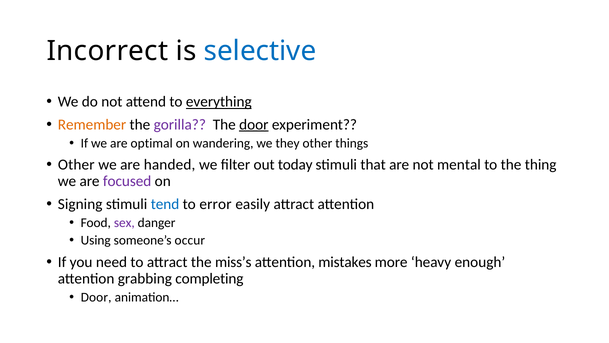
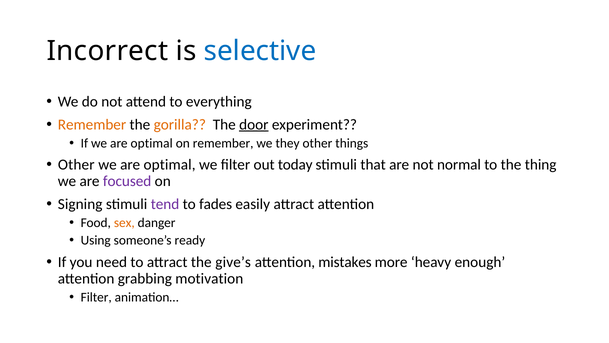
everything underline: present -> none
gorilla colour: purple -> orange
on wandering: wandering -> remember
handed at (170, 165): handed -> optimal
mental: mental -> normal
tend colour: blue -> purple
error: error -> fades
sex colour: purple -> orange
occur: occur -> ready
miss’s: miss’s -> give’s
completing: completing -> motivation
Door at (96, 297): Door -> Filter
